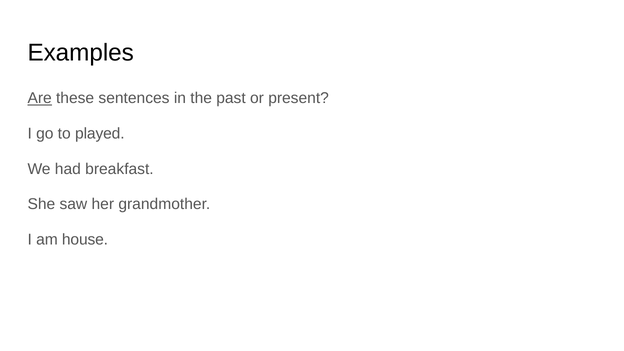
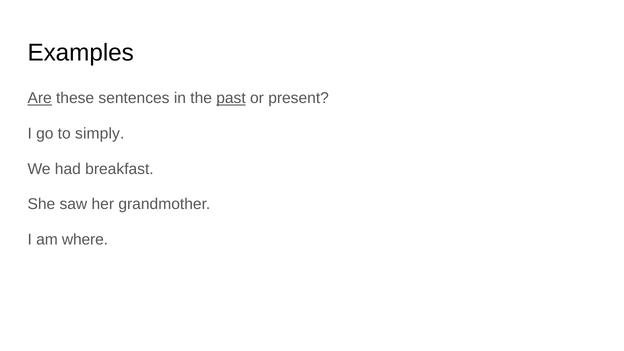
past underline: none -> present
played: played -> simply
house: house -> where
